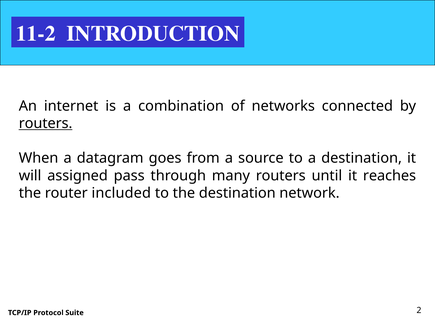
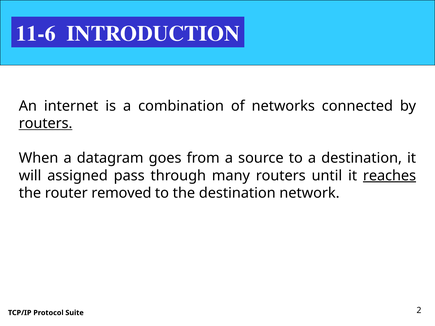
11-2: 11-2 -> 11-6
reaches underline: none -> present
included: included -> removed
